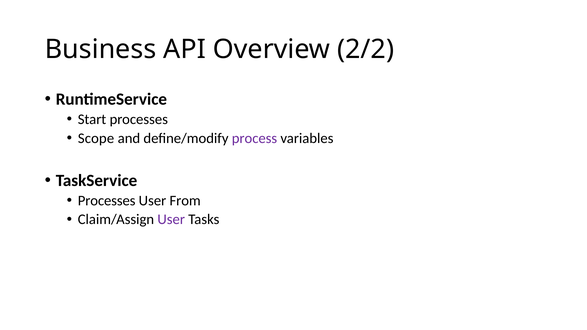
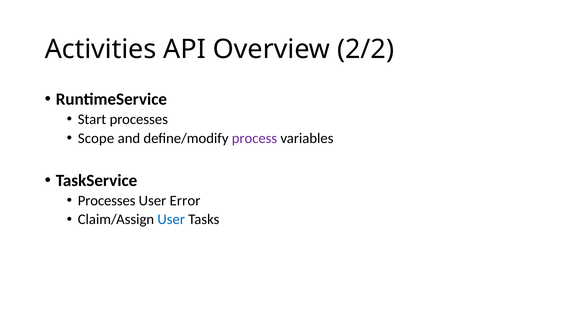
Business: Business -> Activities
From: From -> Error
User at (171, 220) colour: purple -> blue
